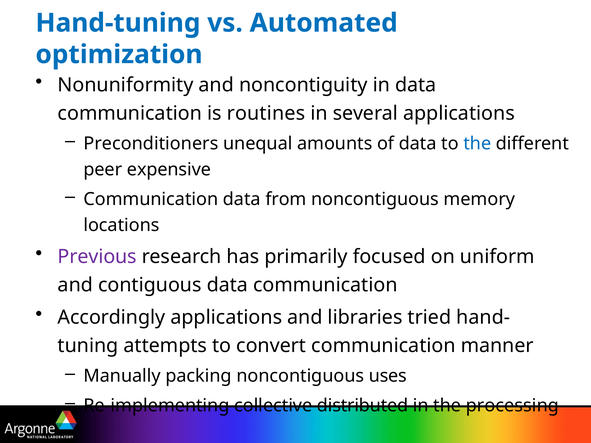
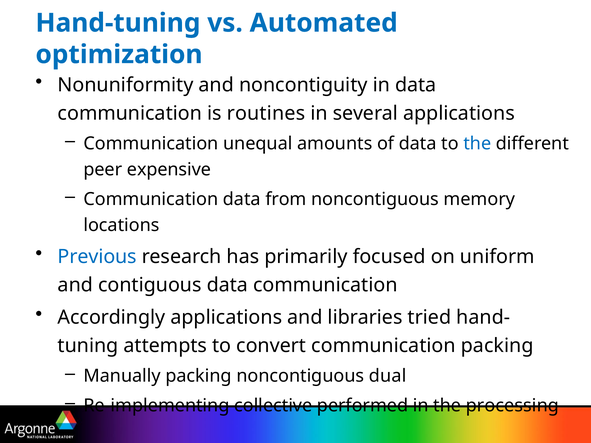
Preconditioners at (151, 144): Preconditioners -> Communication
Previous colour: purple -> blue
communication manner: manner -> packing
uses: uses -> dual
distributed: distributed -> performed
